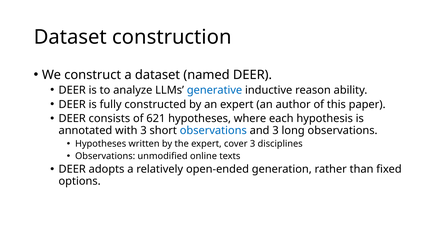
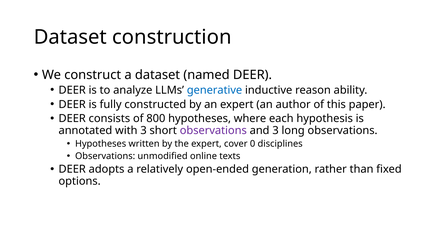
621: 621 -> 800
observations at (213, 130) colour: blue -> purple
cover 3: 3 -> 0
